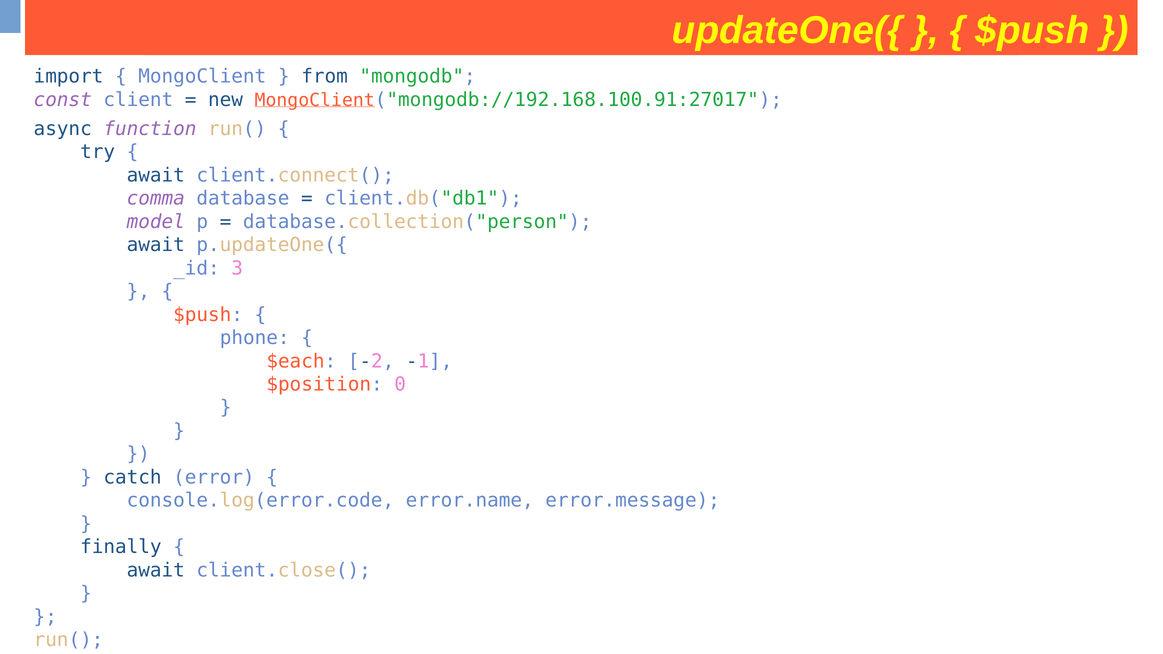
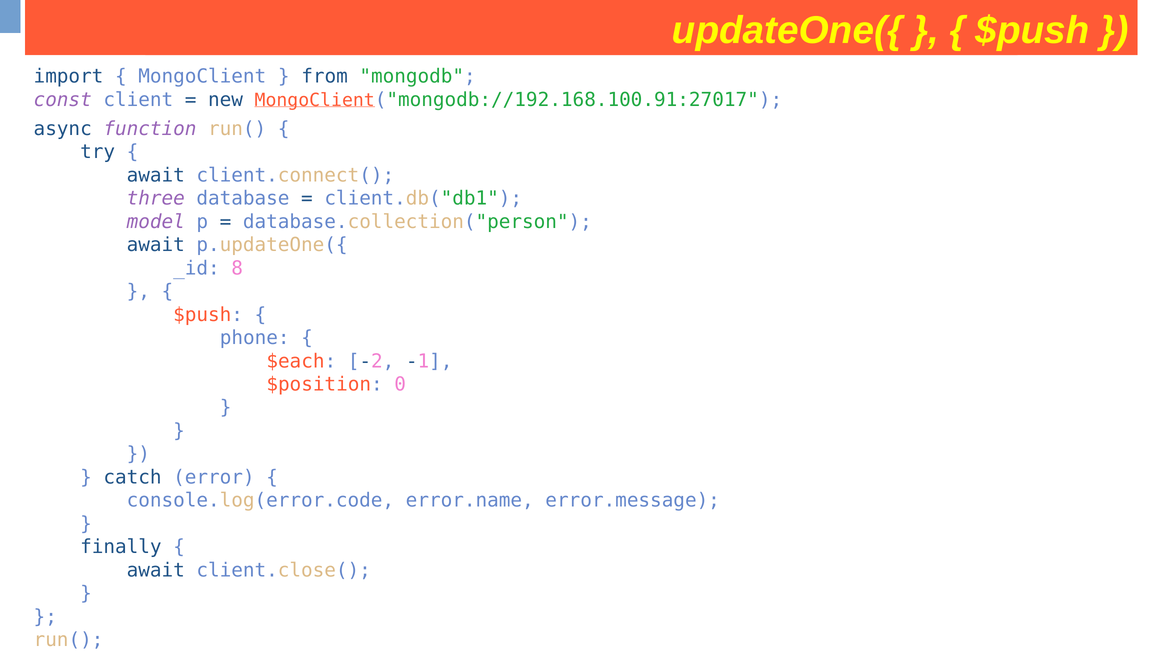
comma: comma -> three
3: 3 -> 8
